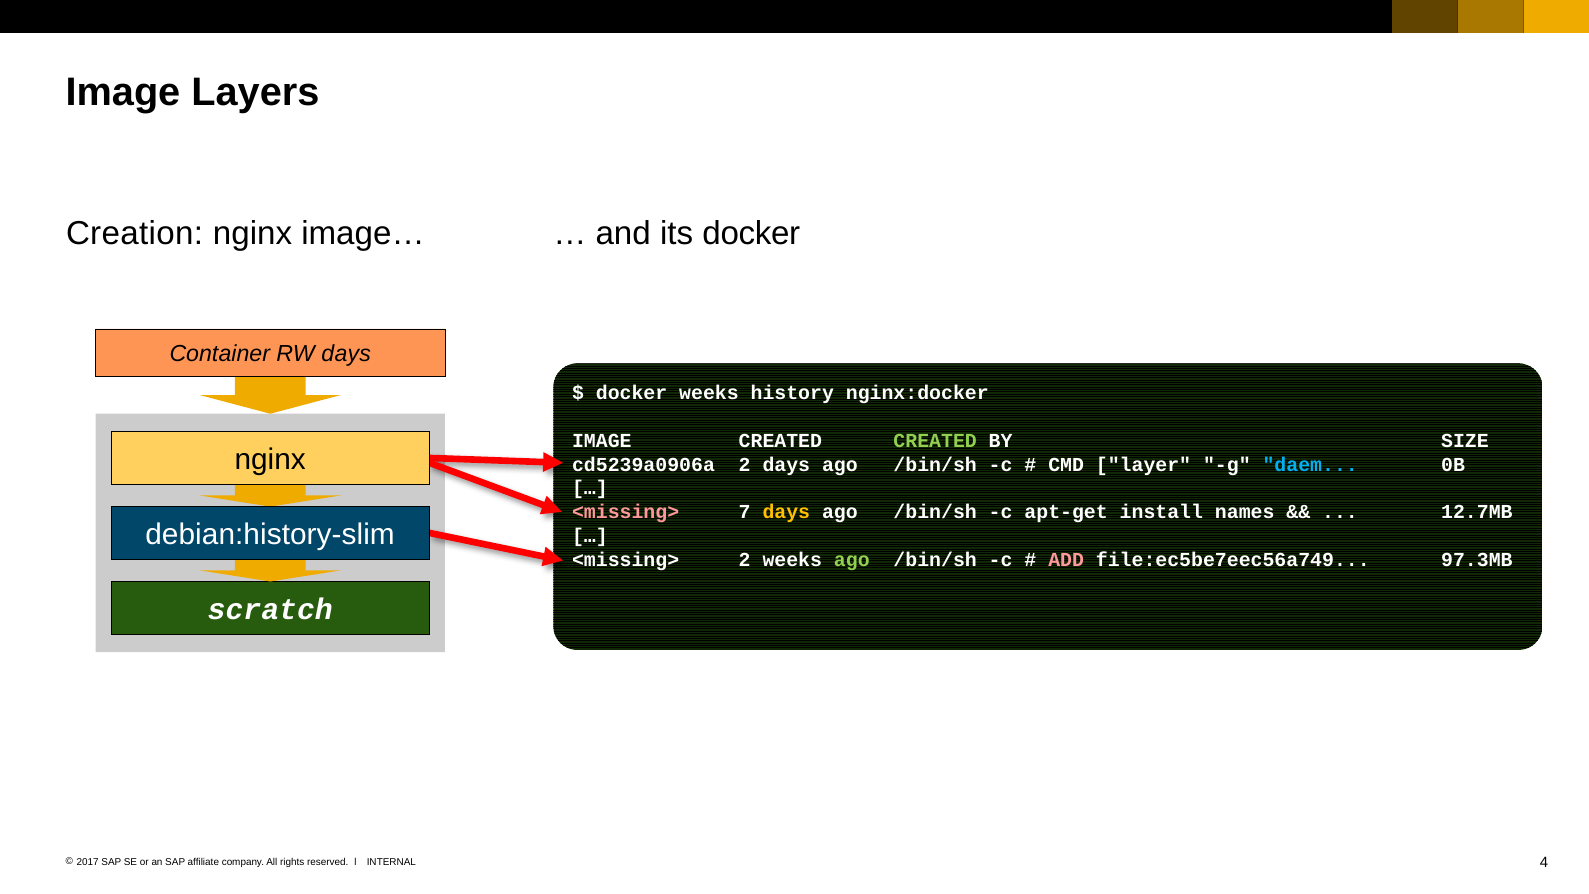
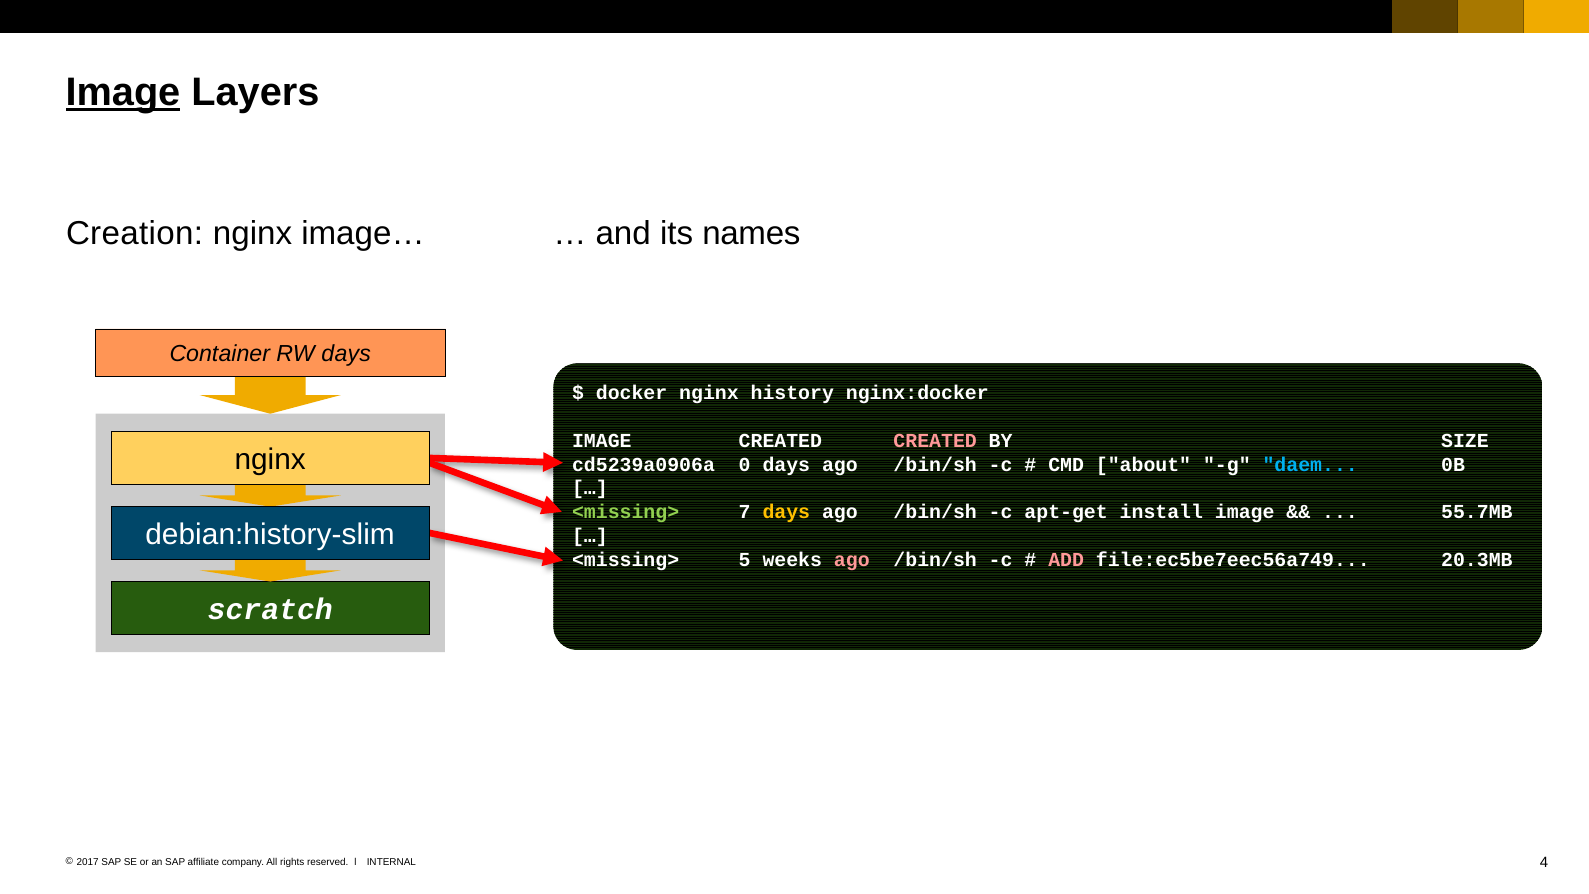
Image at (123, 92) underline: none -> present
its docker: docker -> names
docker weeks: weeks -> nginx
CREATED at (935, 441) colour: light green -> pink
cd5239a0906a 2: 2 -> 0
layer: layer -> about
<missing> at (626, 512) colour: pink -> light green
install names: names -> image
12.7MB: 12.7MB -> 55.7MB
<missing> 2: 2 -> 5
ago at (852, 560) colour: light green -> pink
97.3MB: 97.3MB -> 20.3MB
